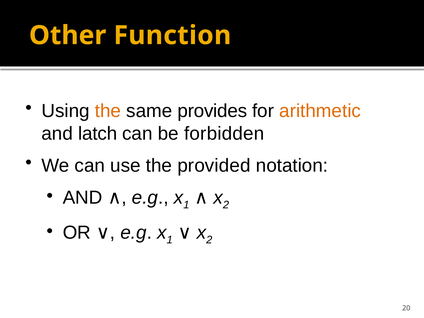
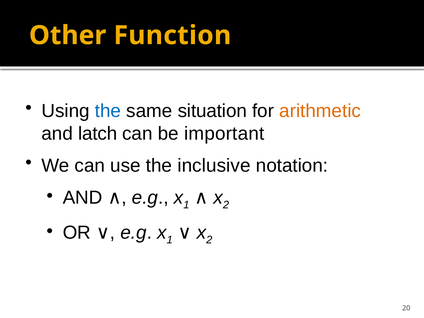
the at (108, 111) colour: orange -> blue
provides: provides -> situation
forbidden: forbidden -> important
provided: provided -> inclusive
